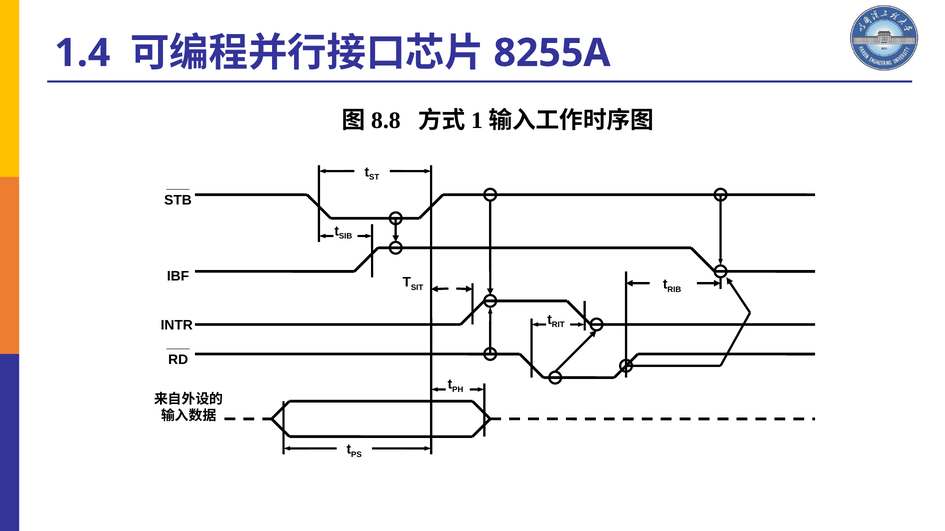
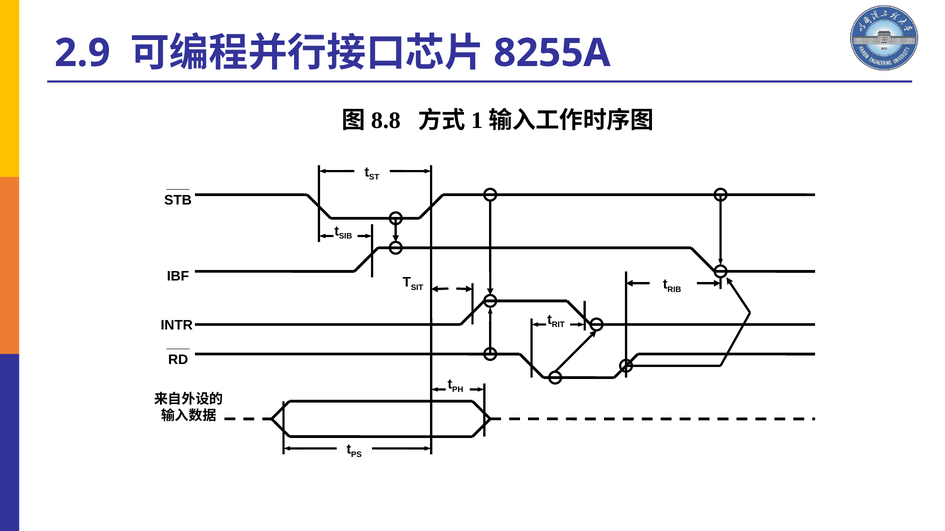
1.4: 1.4 -> 2.9
